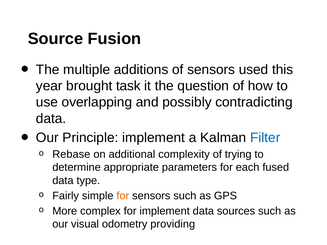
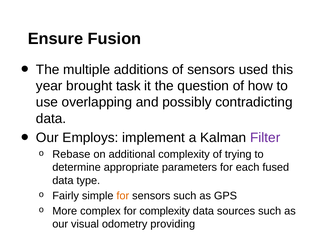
Source: Source -> Ensure
Principle: Principle -> Employs
Filter colour: blue -> purple
for implement: implement -> complexity
